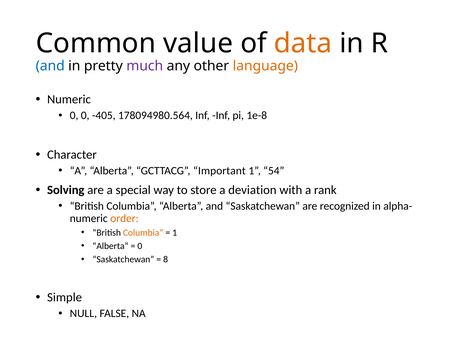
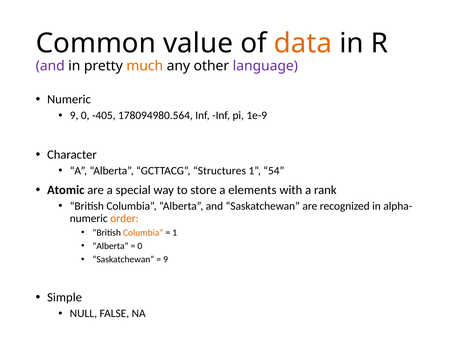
and at (50, 66) colour: blue -> purple
much colour: purple -> orange
language colour: orange -> purple
0 at (74, 116): 0 -> 9
1e-8: 1e-8 -> 1e-9
Important: Important -> Structures
Solving: Solving -> Atomic
deviation: deviation -> elements
8 at (166, 260): 8 -> 9
